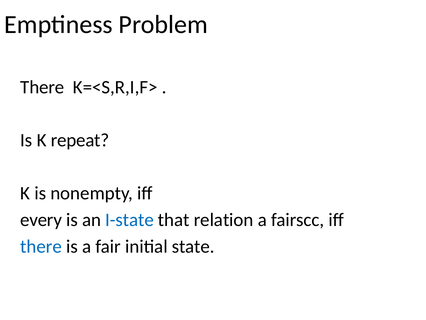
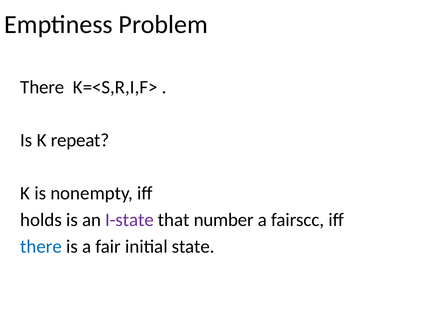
every: every -> holds
I-state colour: blue -> purple
relation: relation -> number
